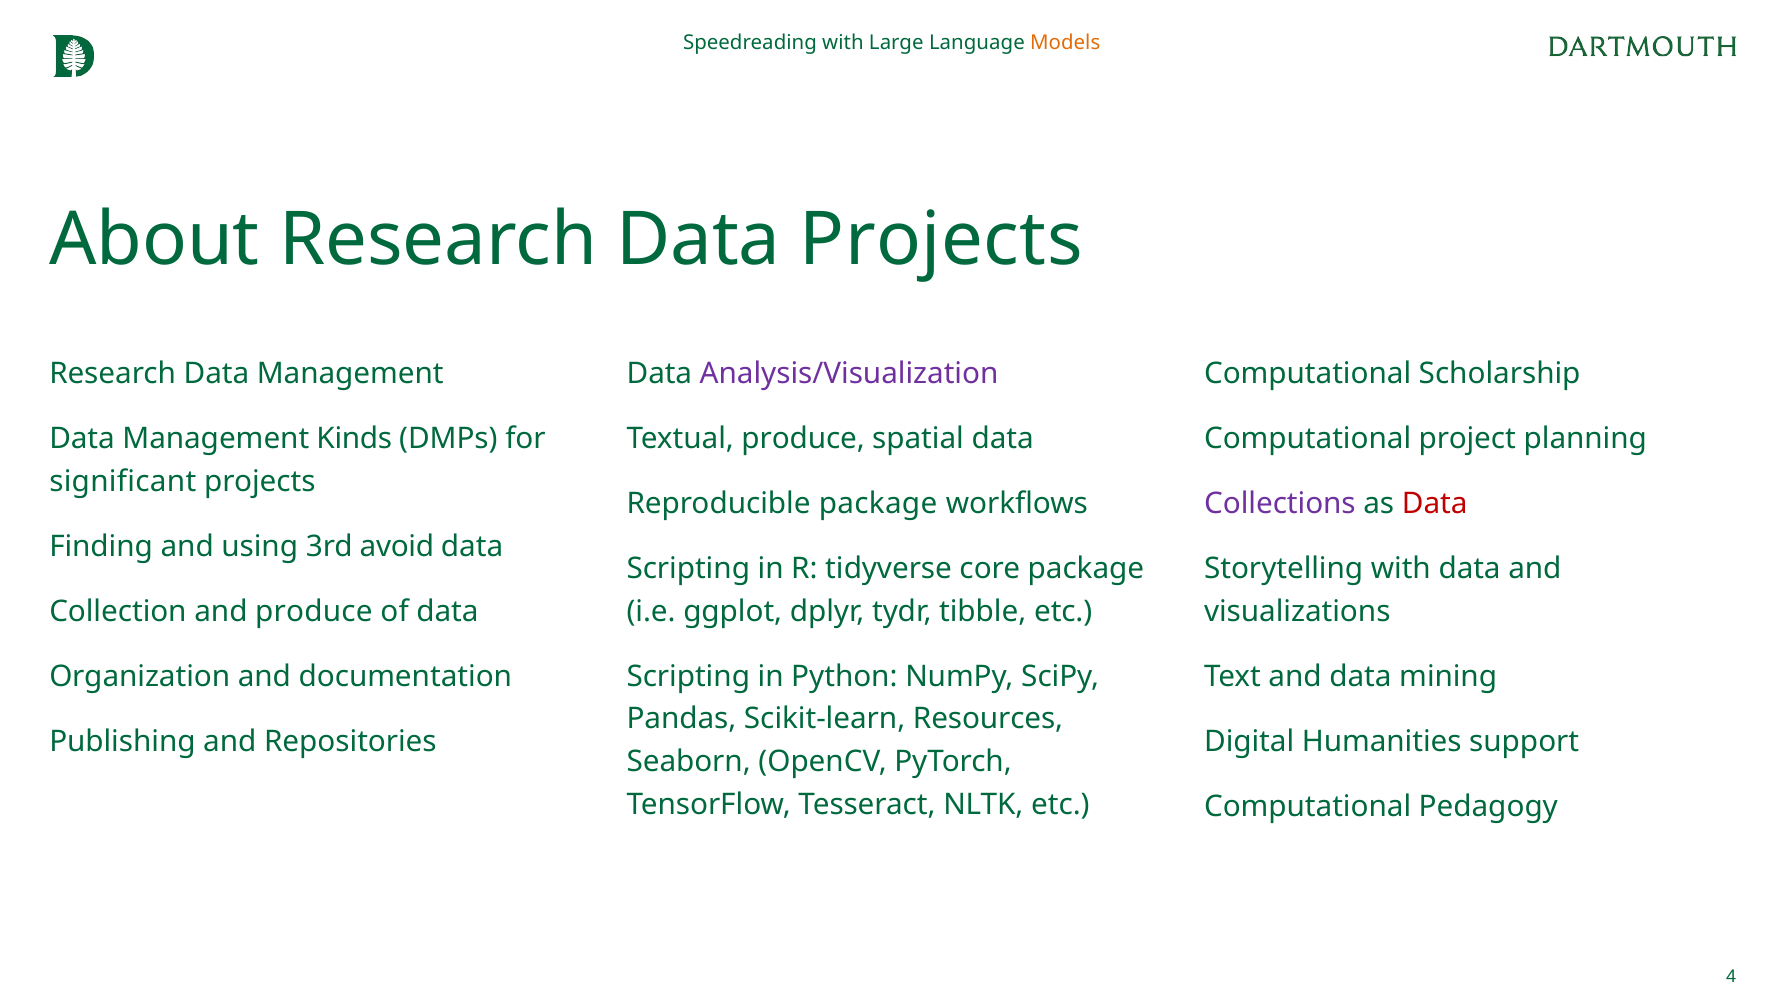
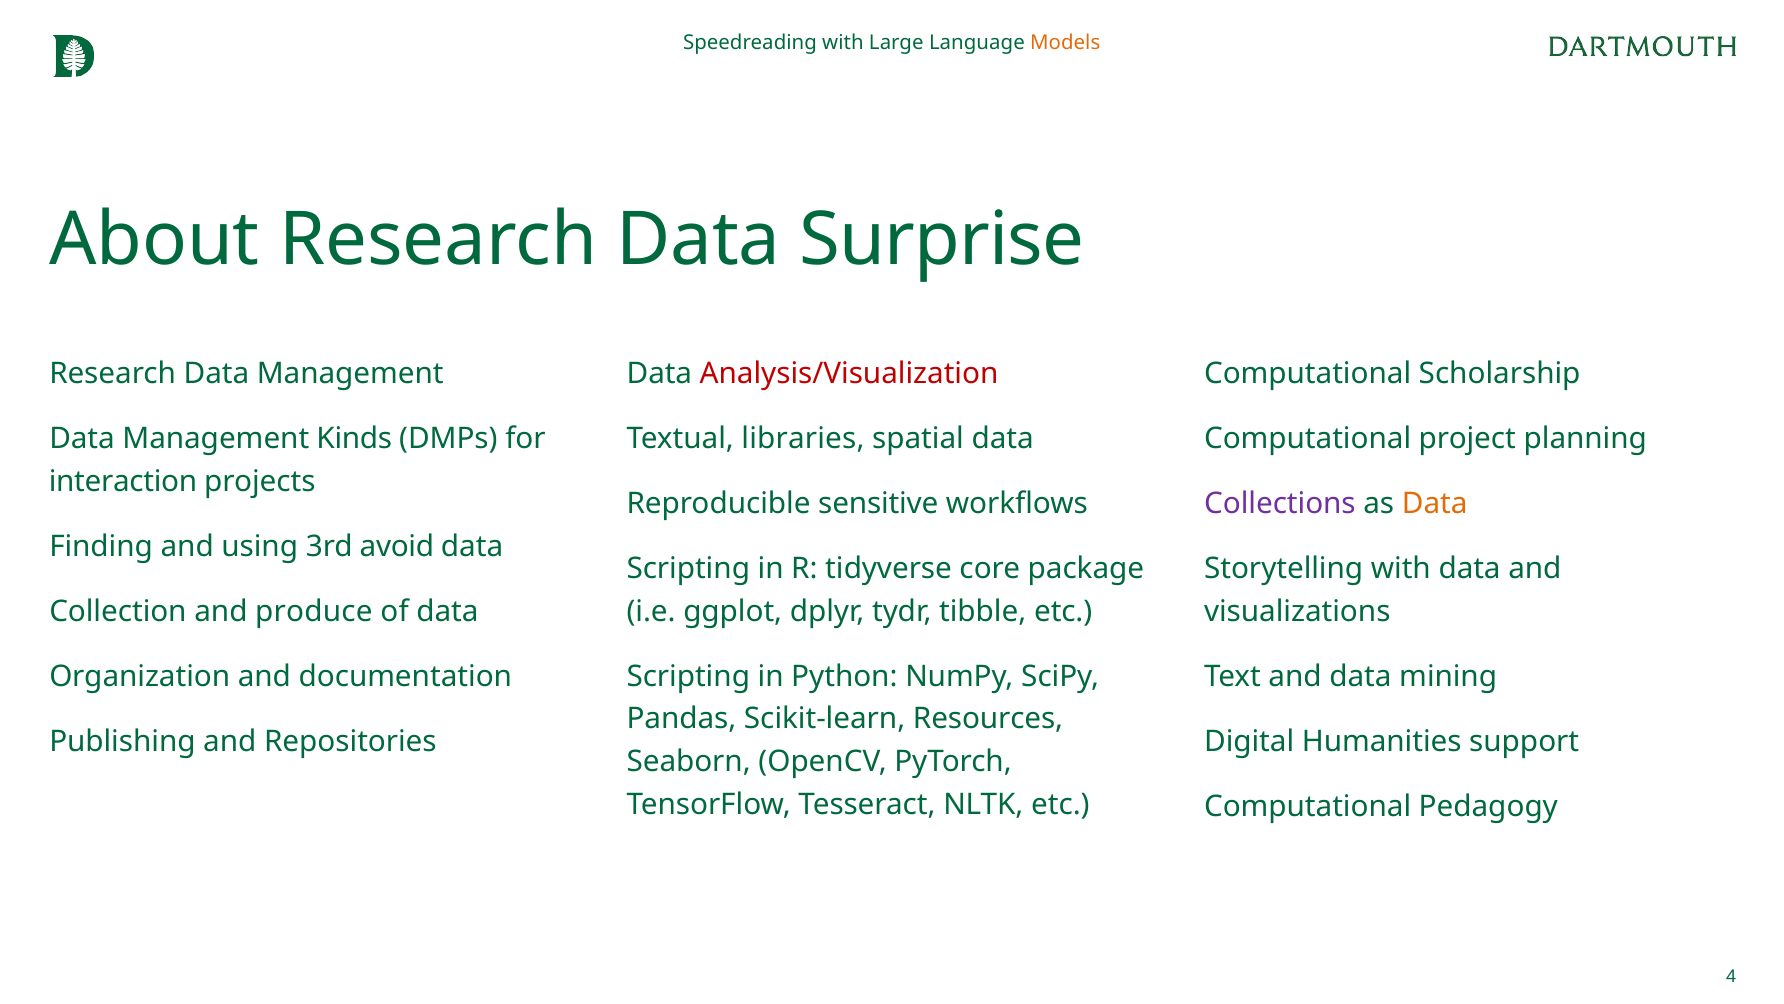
Data Projects: Projects -> Surprise
Analysis/Visualization colour: purple -> red
Textual produce: produce -> libraries
significant: significant -> interaction
Reproducible package: package -> sensitive
Data at (1435, 503) colour: red -> orange
